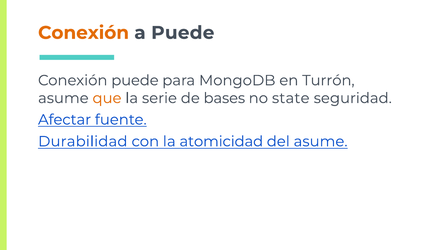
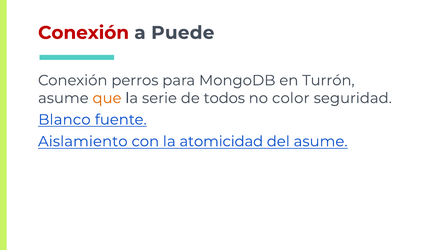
Conexión at (84, 33) colour: orange -> red
Conexión puede: puede -> perros
bases: bases -> todos
state: state -> color
Afectar: Afectar -> Blanco
Durabilidad: Durabilidad -> Aislamiento
